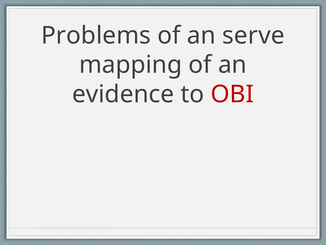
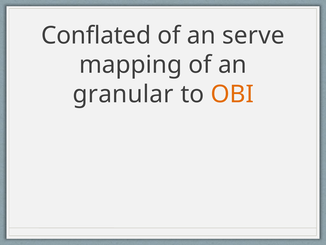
Problems: Problems -> Conflated
evidence: evidence -> granular
OBI colour: red -> orange
